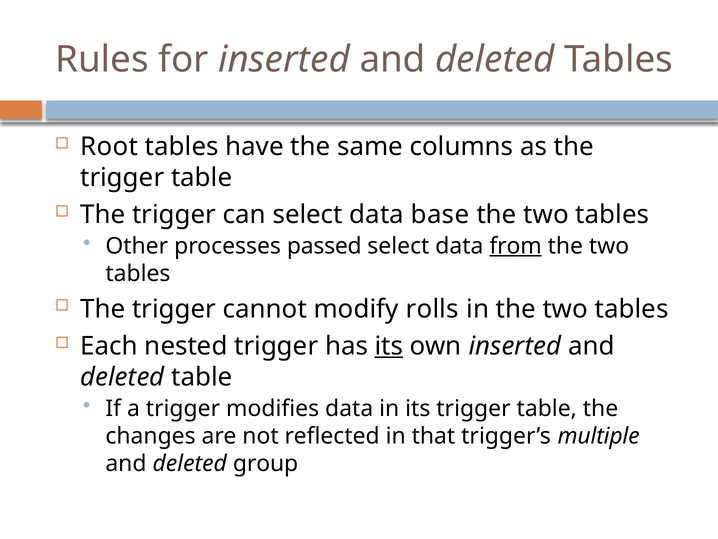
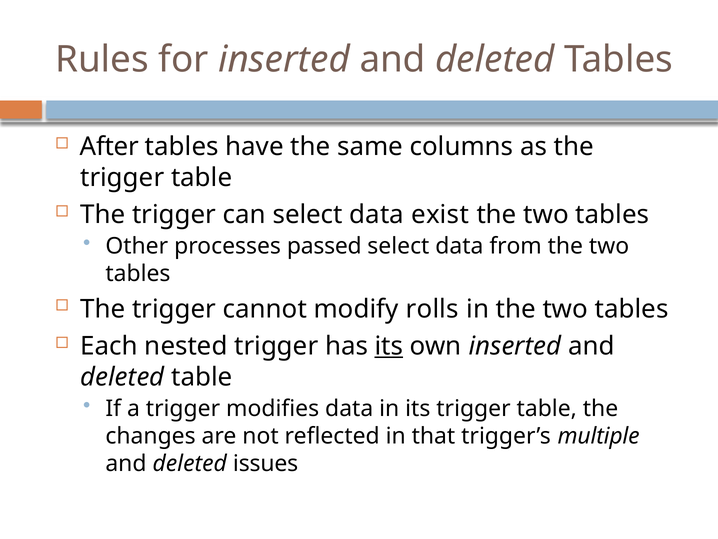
Root: Root -> After
base: base -> exist
from underline: present -> none
group: group -> issues
